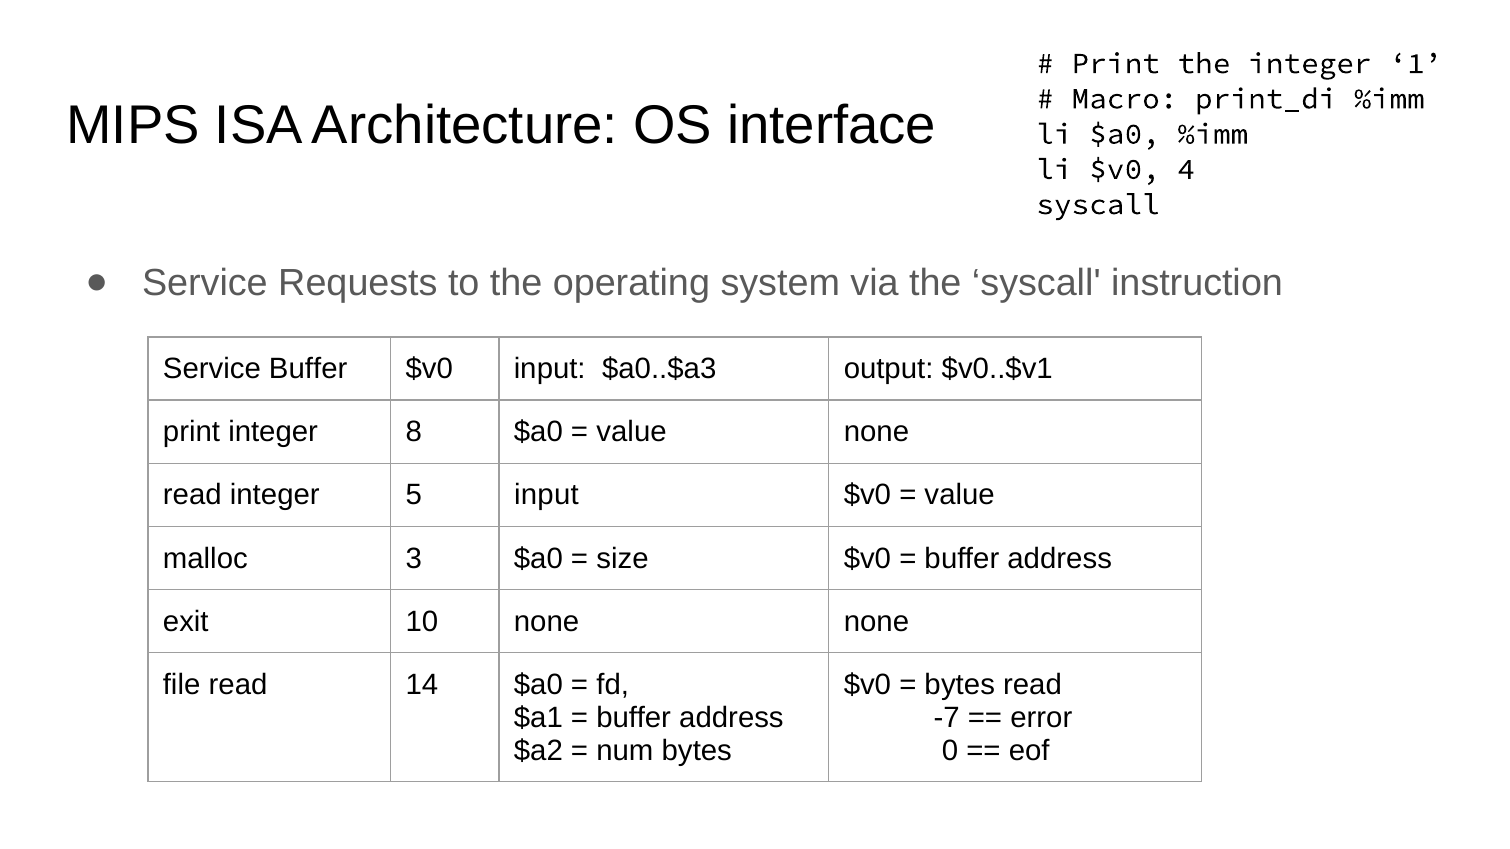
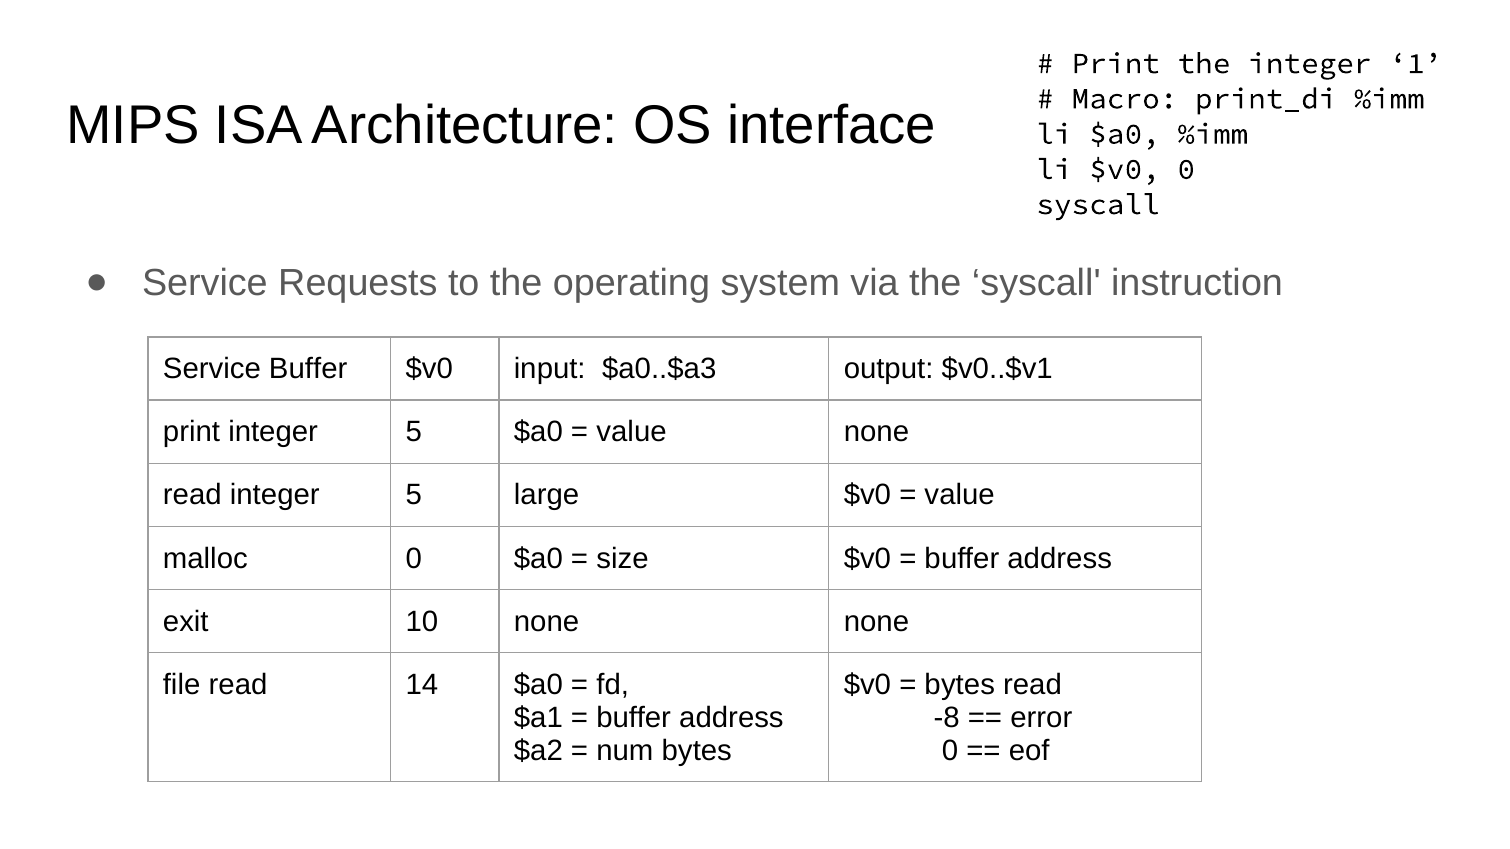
$v0 4: 4 -> 0
print integer 8: 8 -> 5
5 input: input -> large
malloc 3: 3 -> 0
-7: -7 -> -8
